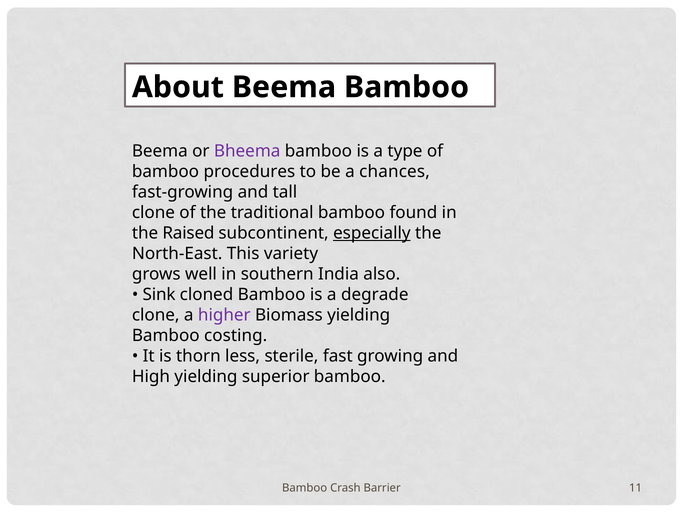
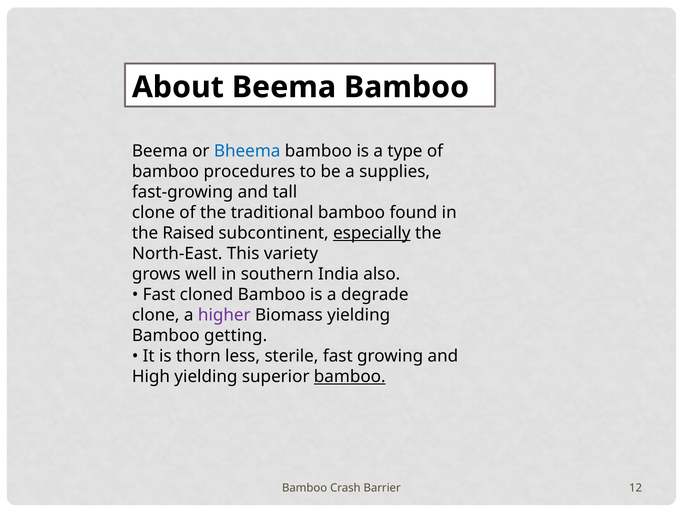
Bheema colour: purple -> blue
chances: chances -> supplies
Sink at (159, 295): Sink -> Fast
costing: costing -> getting
bamboo at (350, 377) underline: none -> present
11: 11 -> 12
